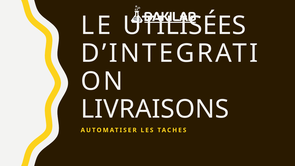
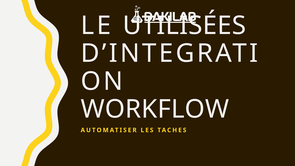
LIVRAISONS: LIVRAISONS -> WORKFLOW
